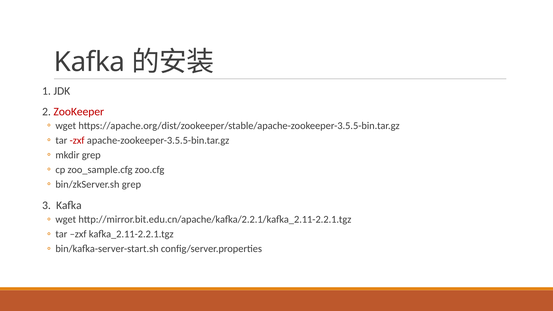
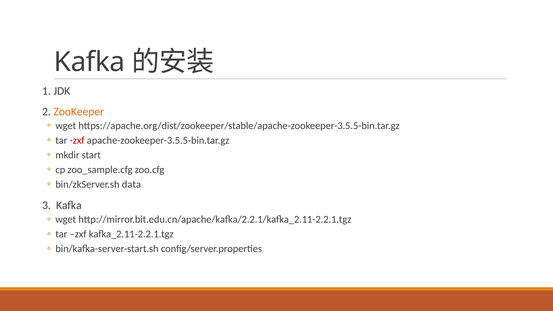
ZooKeeper colour: red -> orange
mkdir grep: grep -> start
bin/zkServer.sh grep: grep -> data
